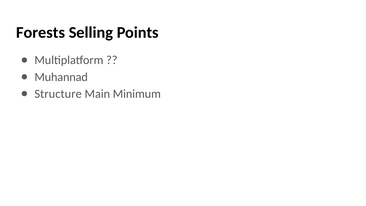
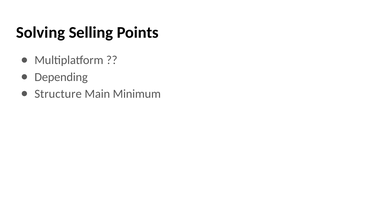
Forests: Forests -> Solving
Muhannad: Muhannad -> Depending
